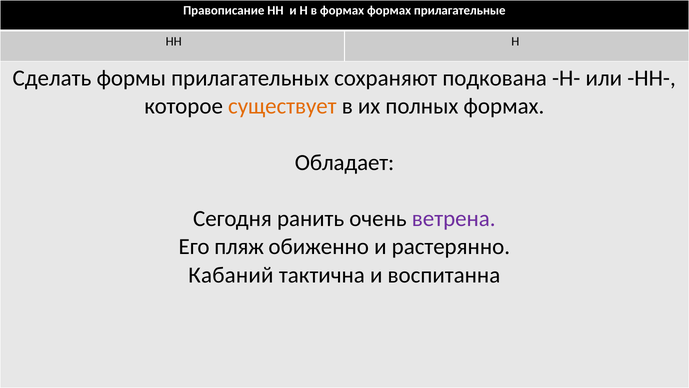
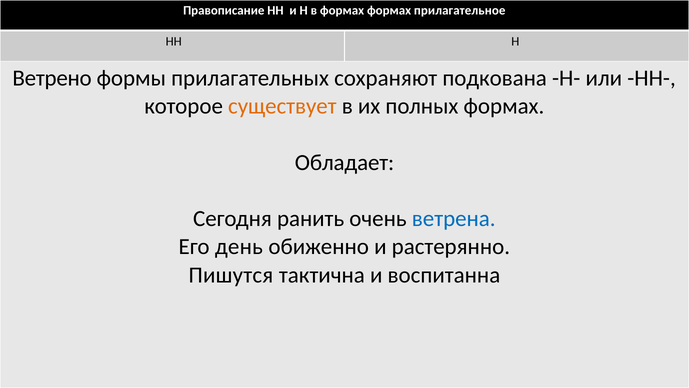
прилагательные: прилагательные -> прилагательное
Сделать: Сделать -> Ветрено
ветрена colour: purple -> blue
пляж: пляж -> день
Кабаний: Кабаний -> Пишутся
